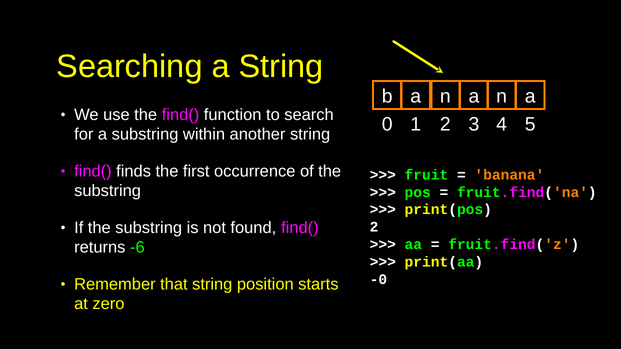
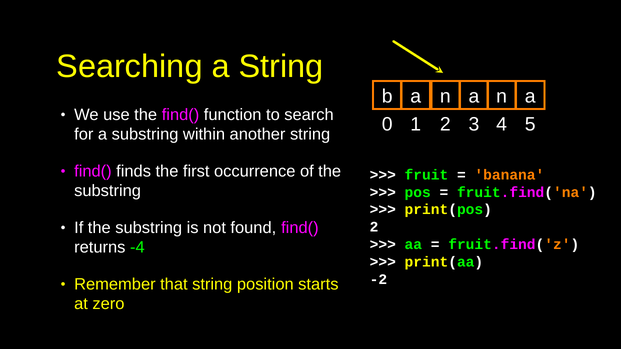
-6: -6 -> -4
-0: -0 -> -2
